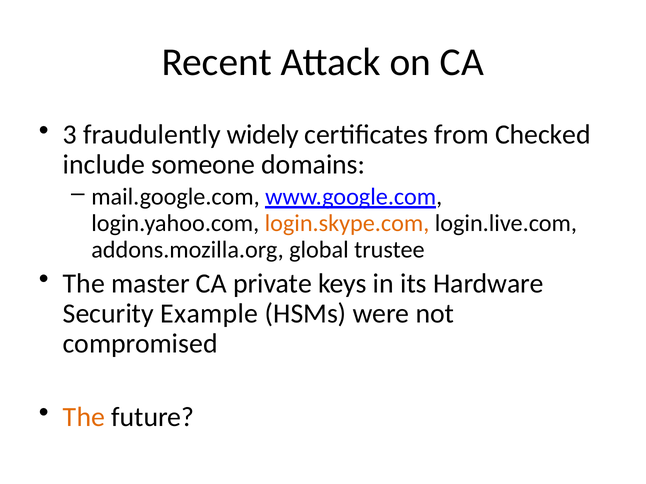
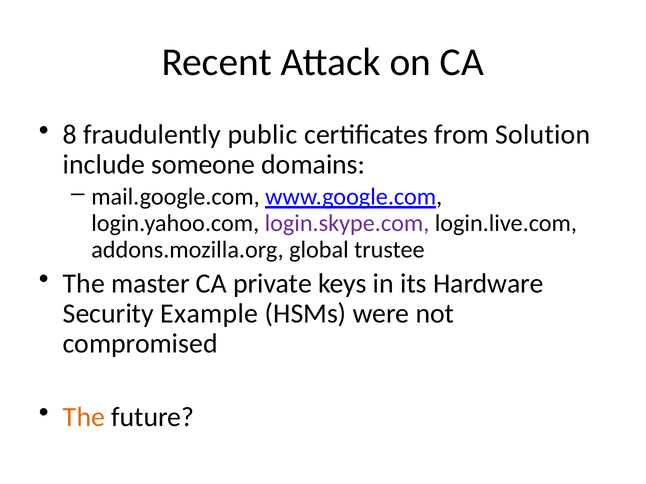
3: 3 -> 8
widely: widely -> public
Checked: Checked -> Solution
login.skype.com colour: orange -> purple
